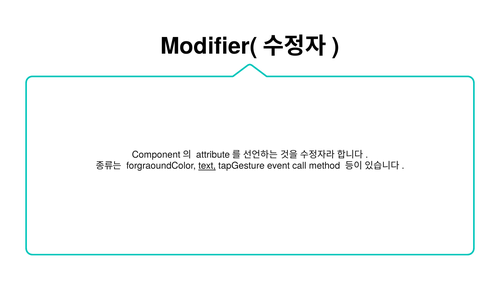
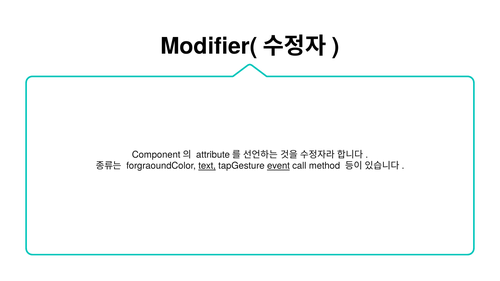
event underline: none -> present
